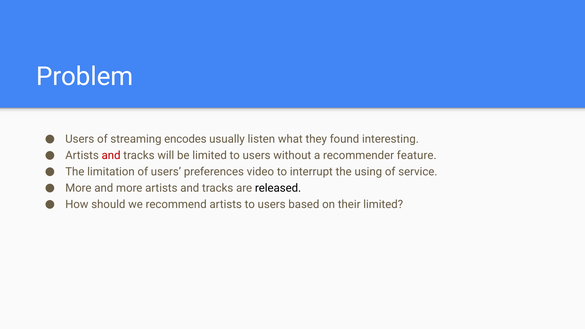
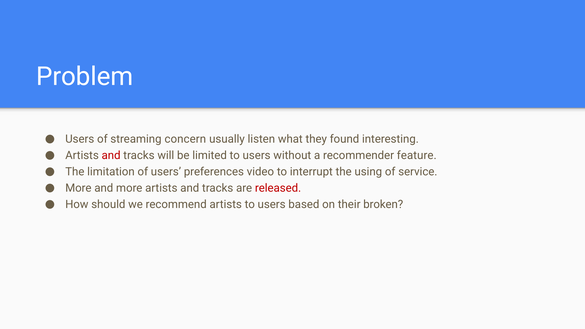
encodes: encodes -> concern
released colour: black -> red
their limited: limited -> broken
